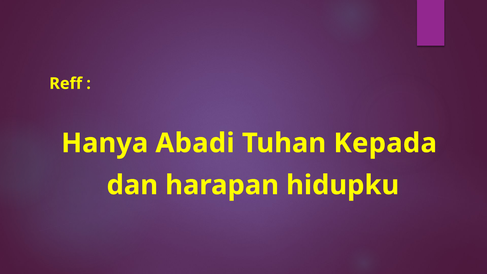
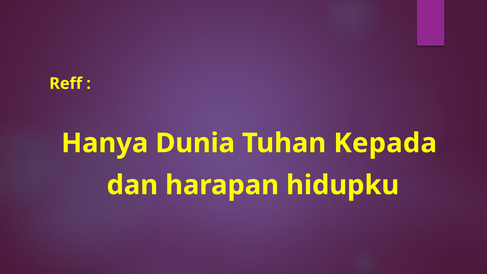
Abadi: Abadi -> Dunia
